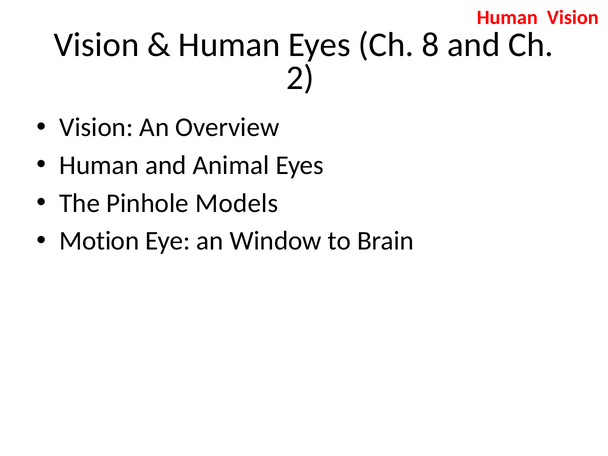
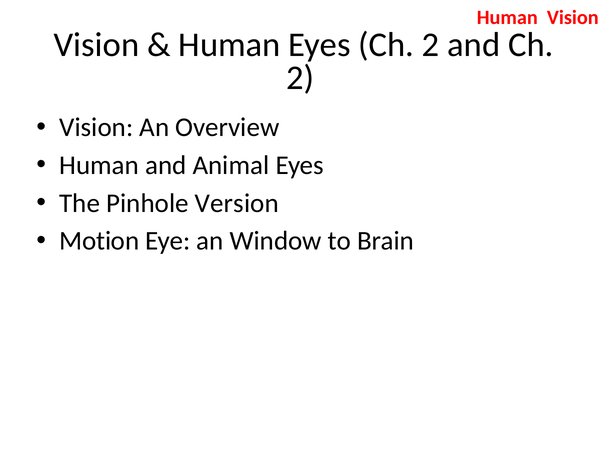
Eyes Ch 8: 8 -> 2
Models: Models -> Version
